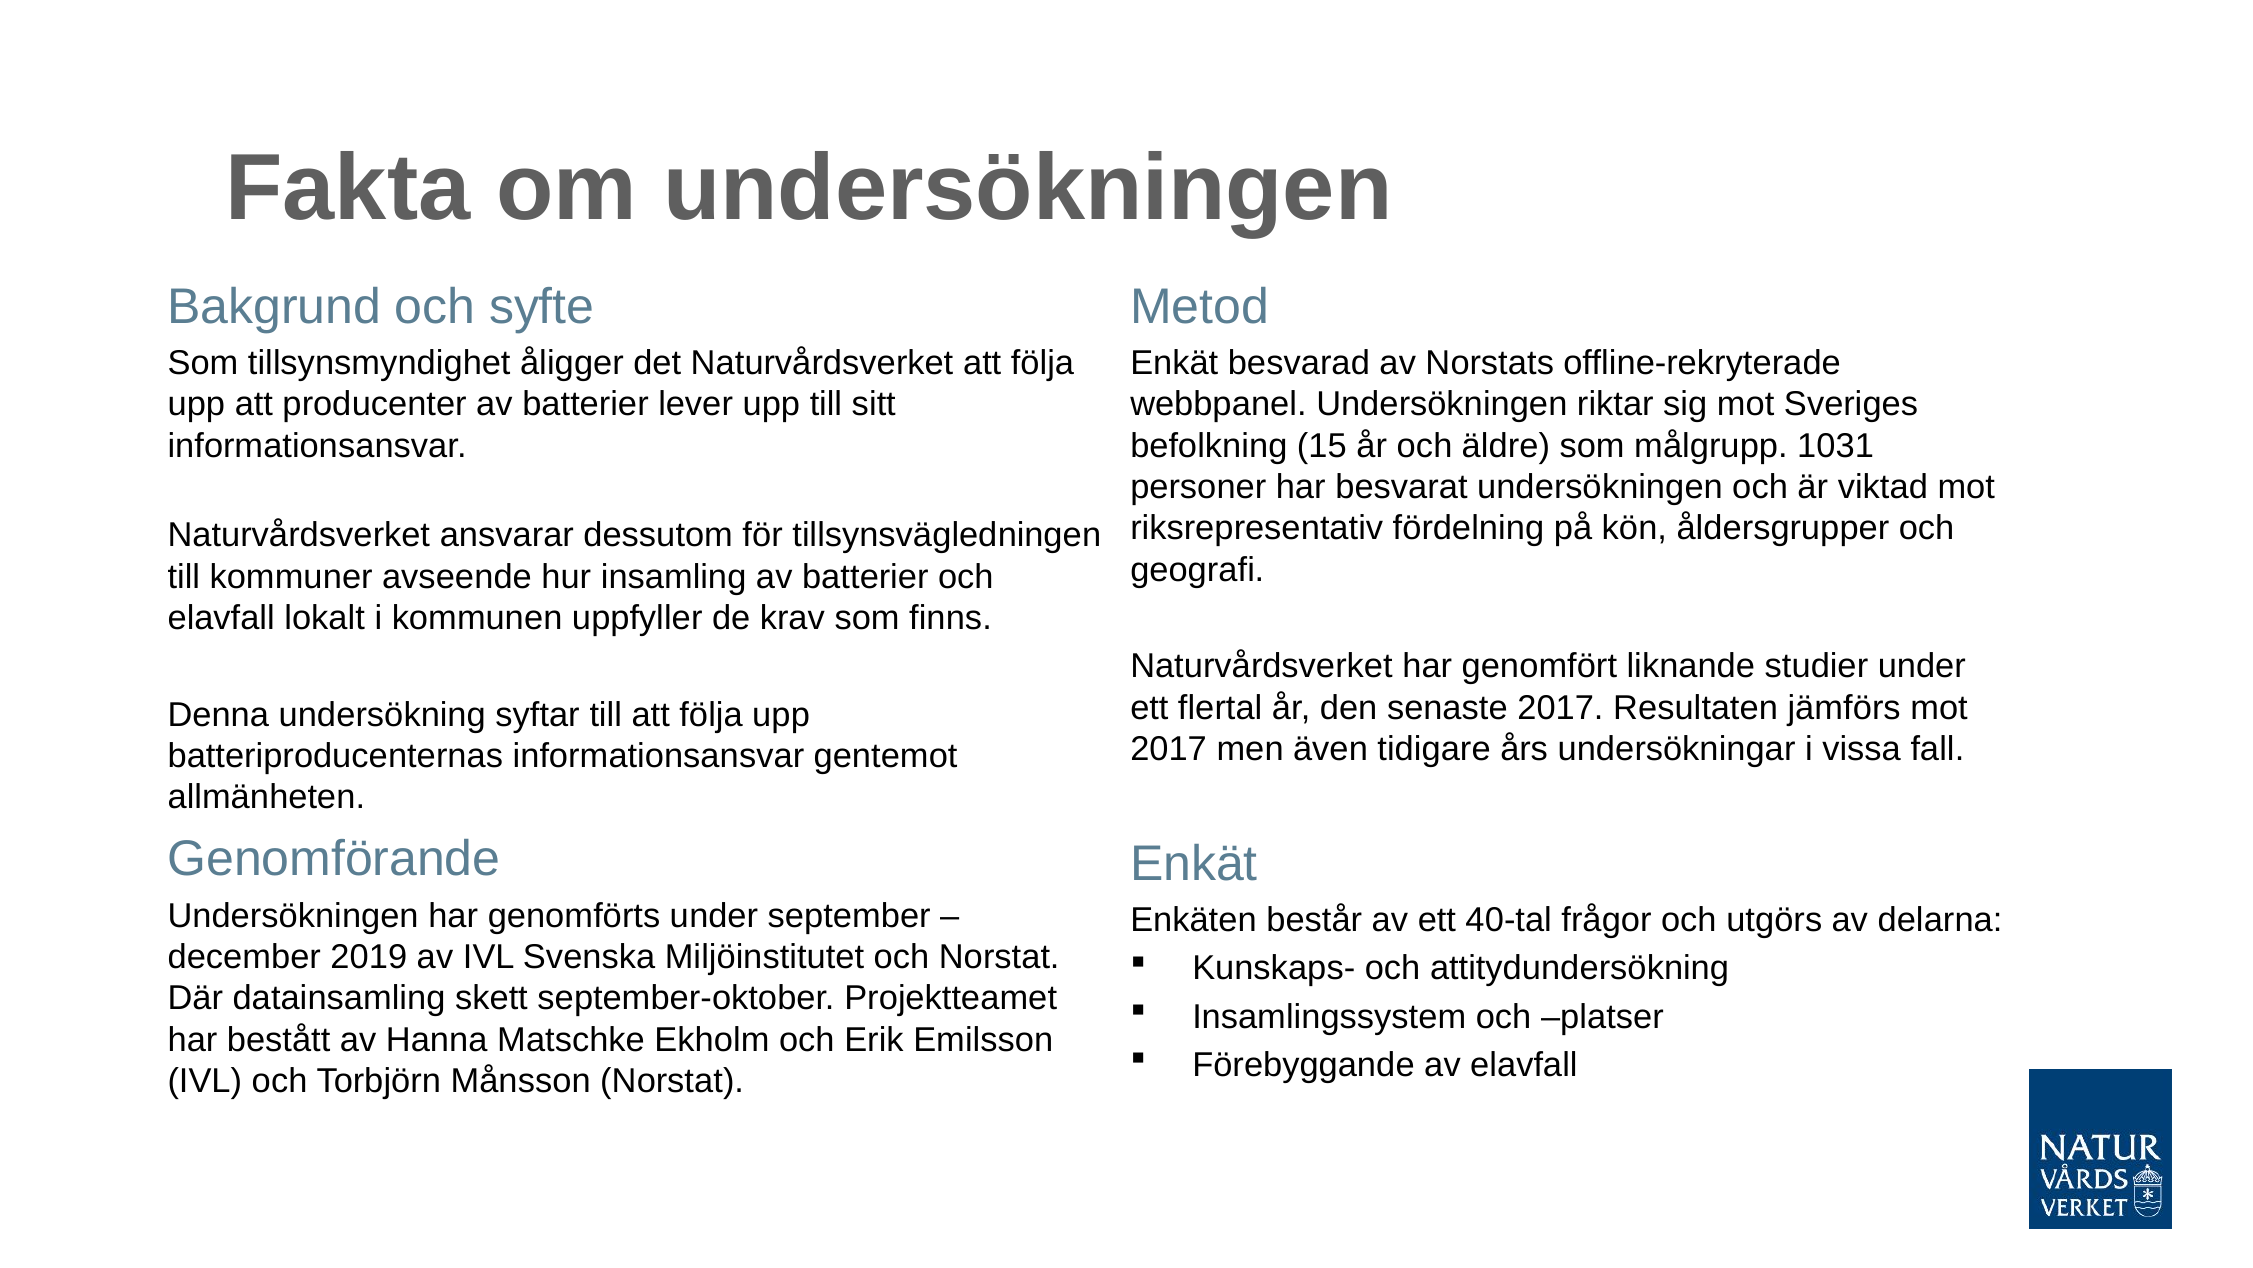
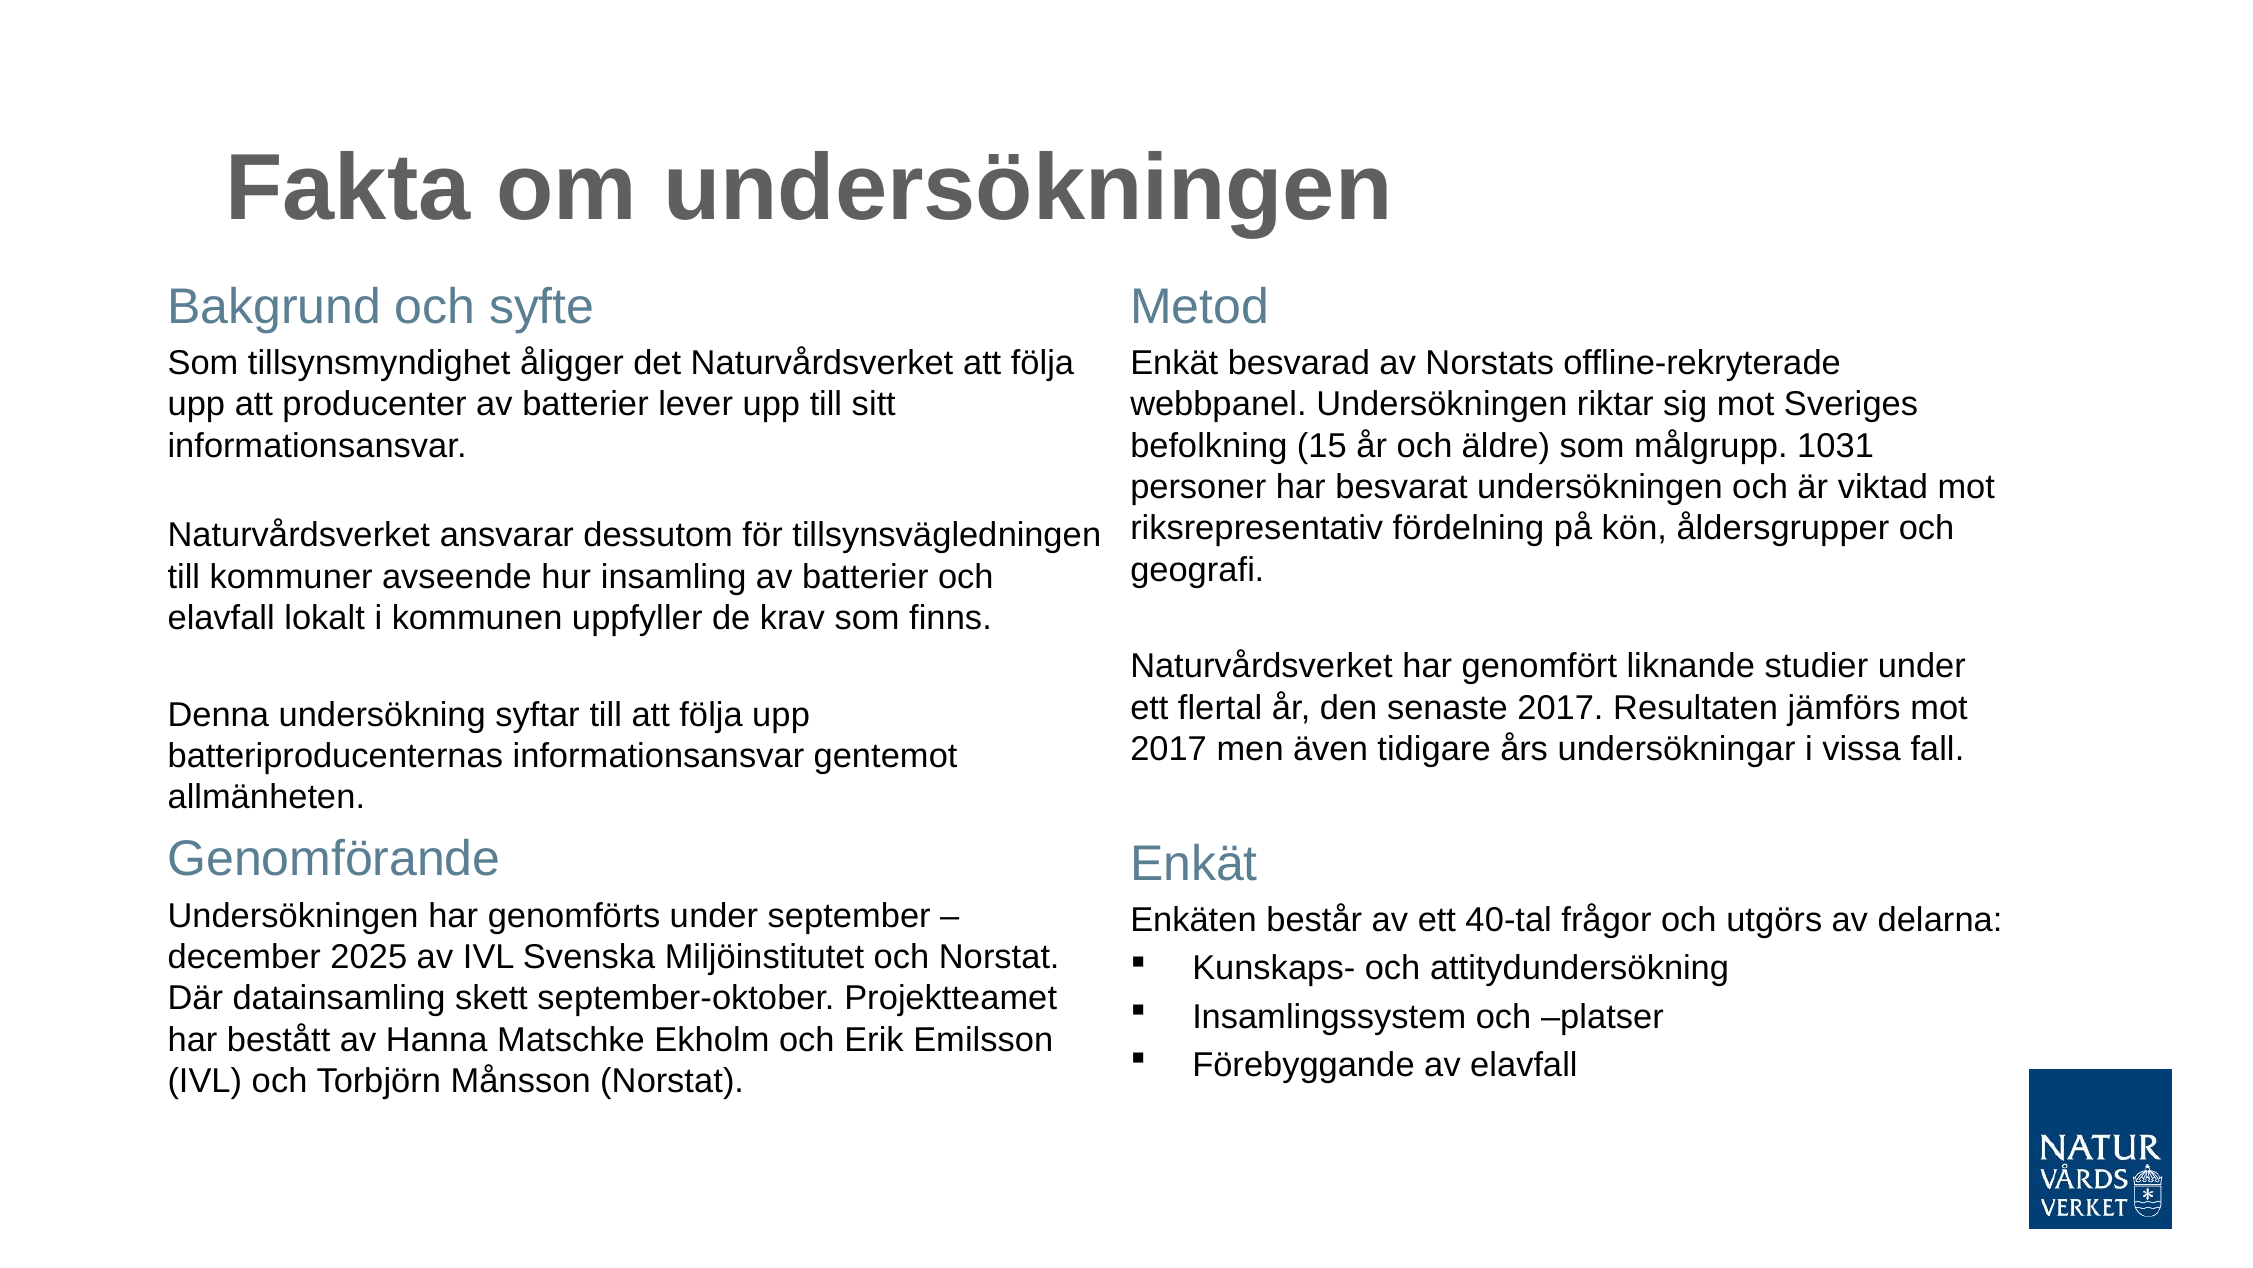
2019: 2019 -> 2025
